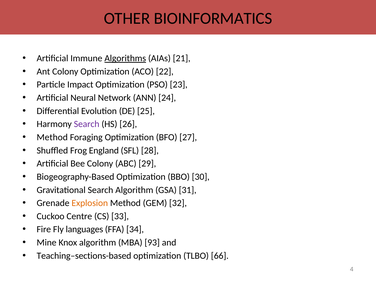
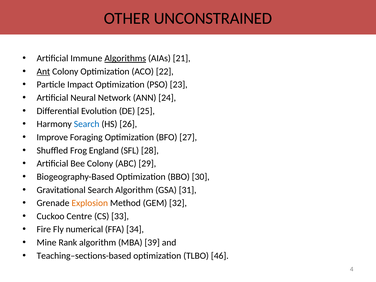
BIOINFORMATICS: BIOINFORMATICS -> UNCONSTRAINED
Ant underline: none -> present
Search at (87, 124) colour: purple -> blue
Method at (52, 137): Method -> Improve
languages: languages -> numerical
Knox: Knox -> Rank
93: 93 -> 39
66: 66 -> 46
